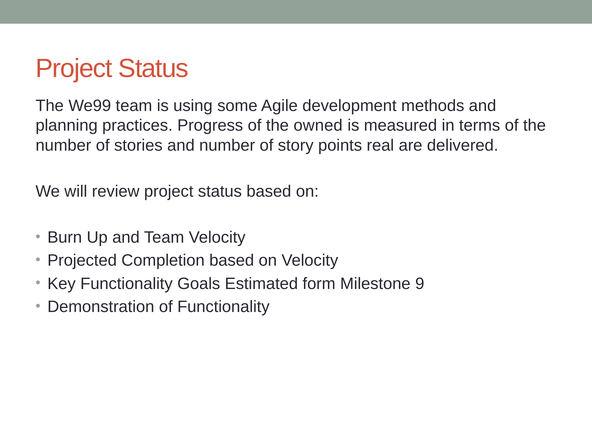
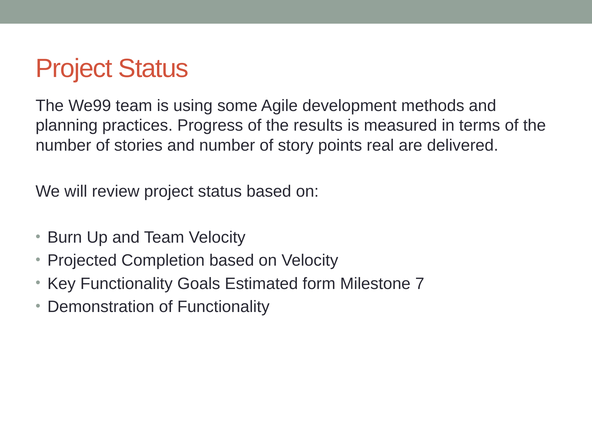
owned: owned -> results
9: 9 -> 7
